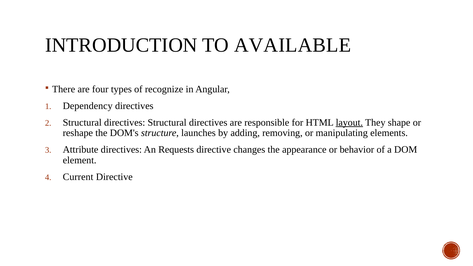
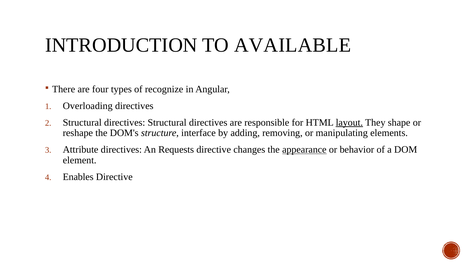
Dependency: Dependency -> Overloading
launches: launches -> interface
appearance underline: none -> present
Current: Current -> Enables
